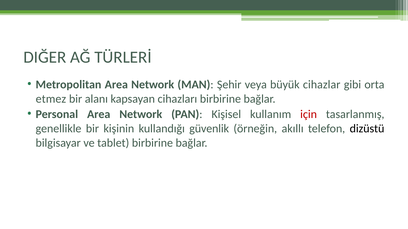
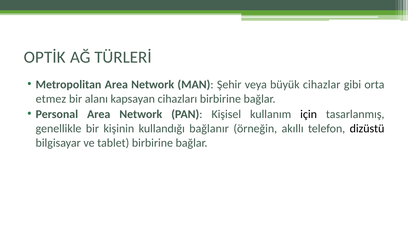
DIĞER: DIĞER -> OPTİK
için colour: red -> black
güvenlik: güvenlik -> bağlanır
